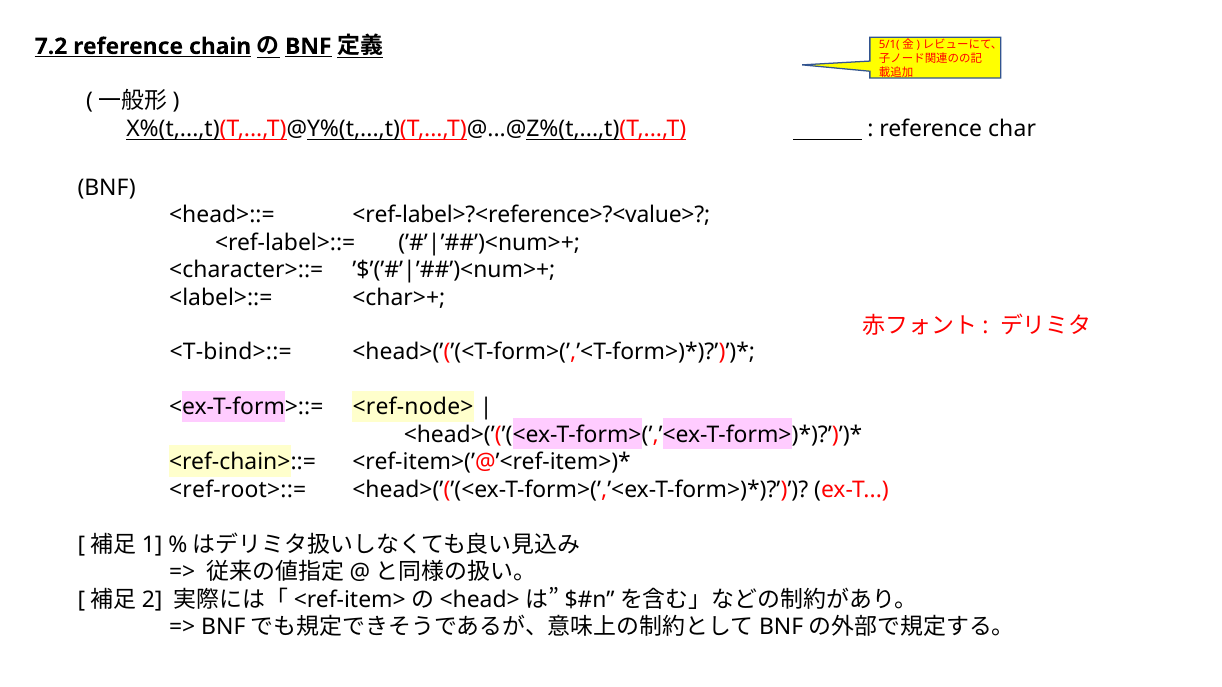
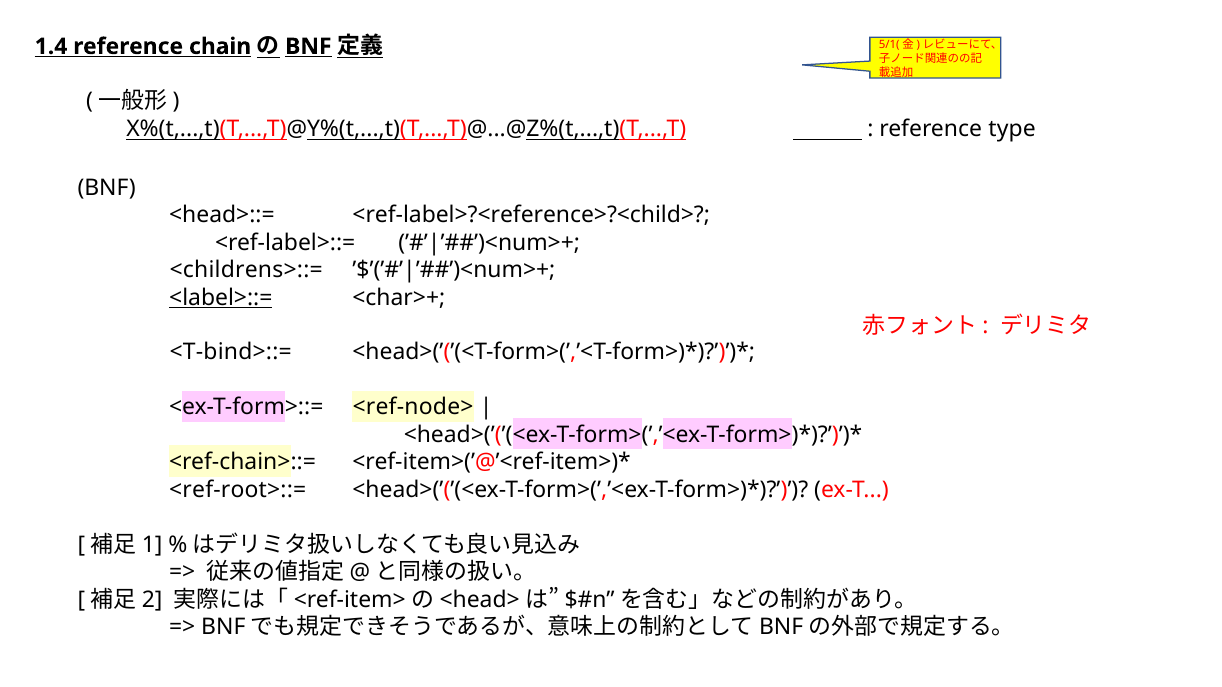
7.2: 7.2 -> 1.4
char: char -> type
<ref-label>?<reference>?<value>: <ref-label>?<reference>?<value> -> <ref-label>?<reference>?<child>
<character>::=: <character>::= -> <childrens>::=
<label>::= underline: none -> present
